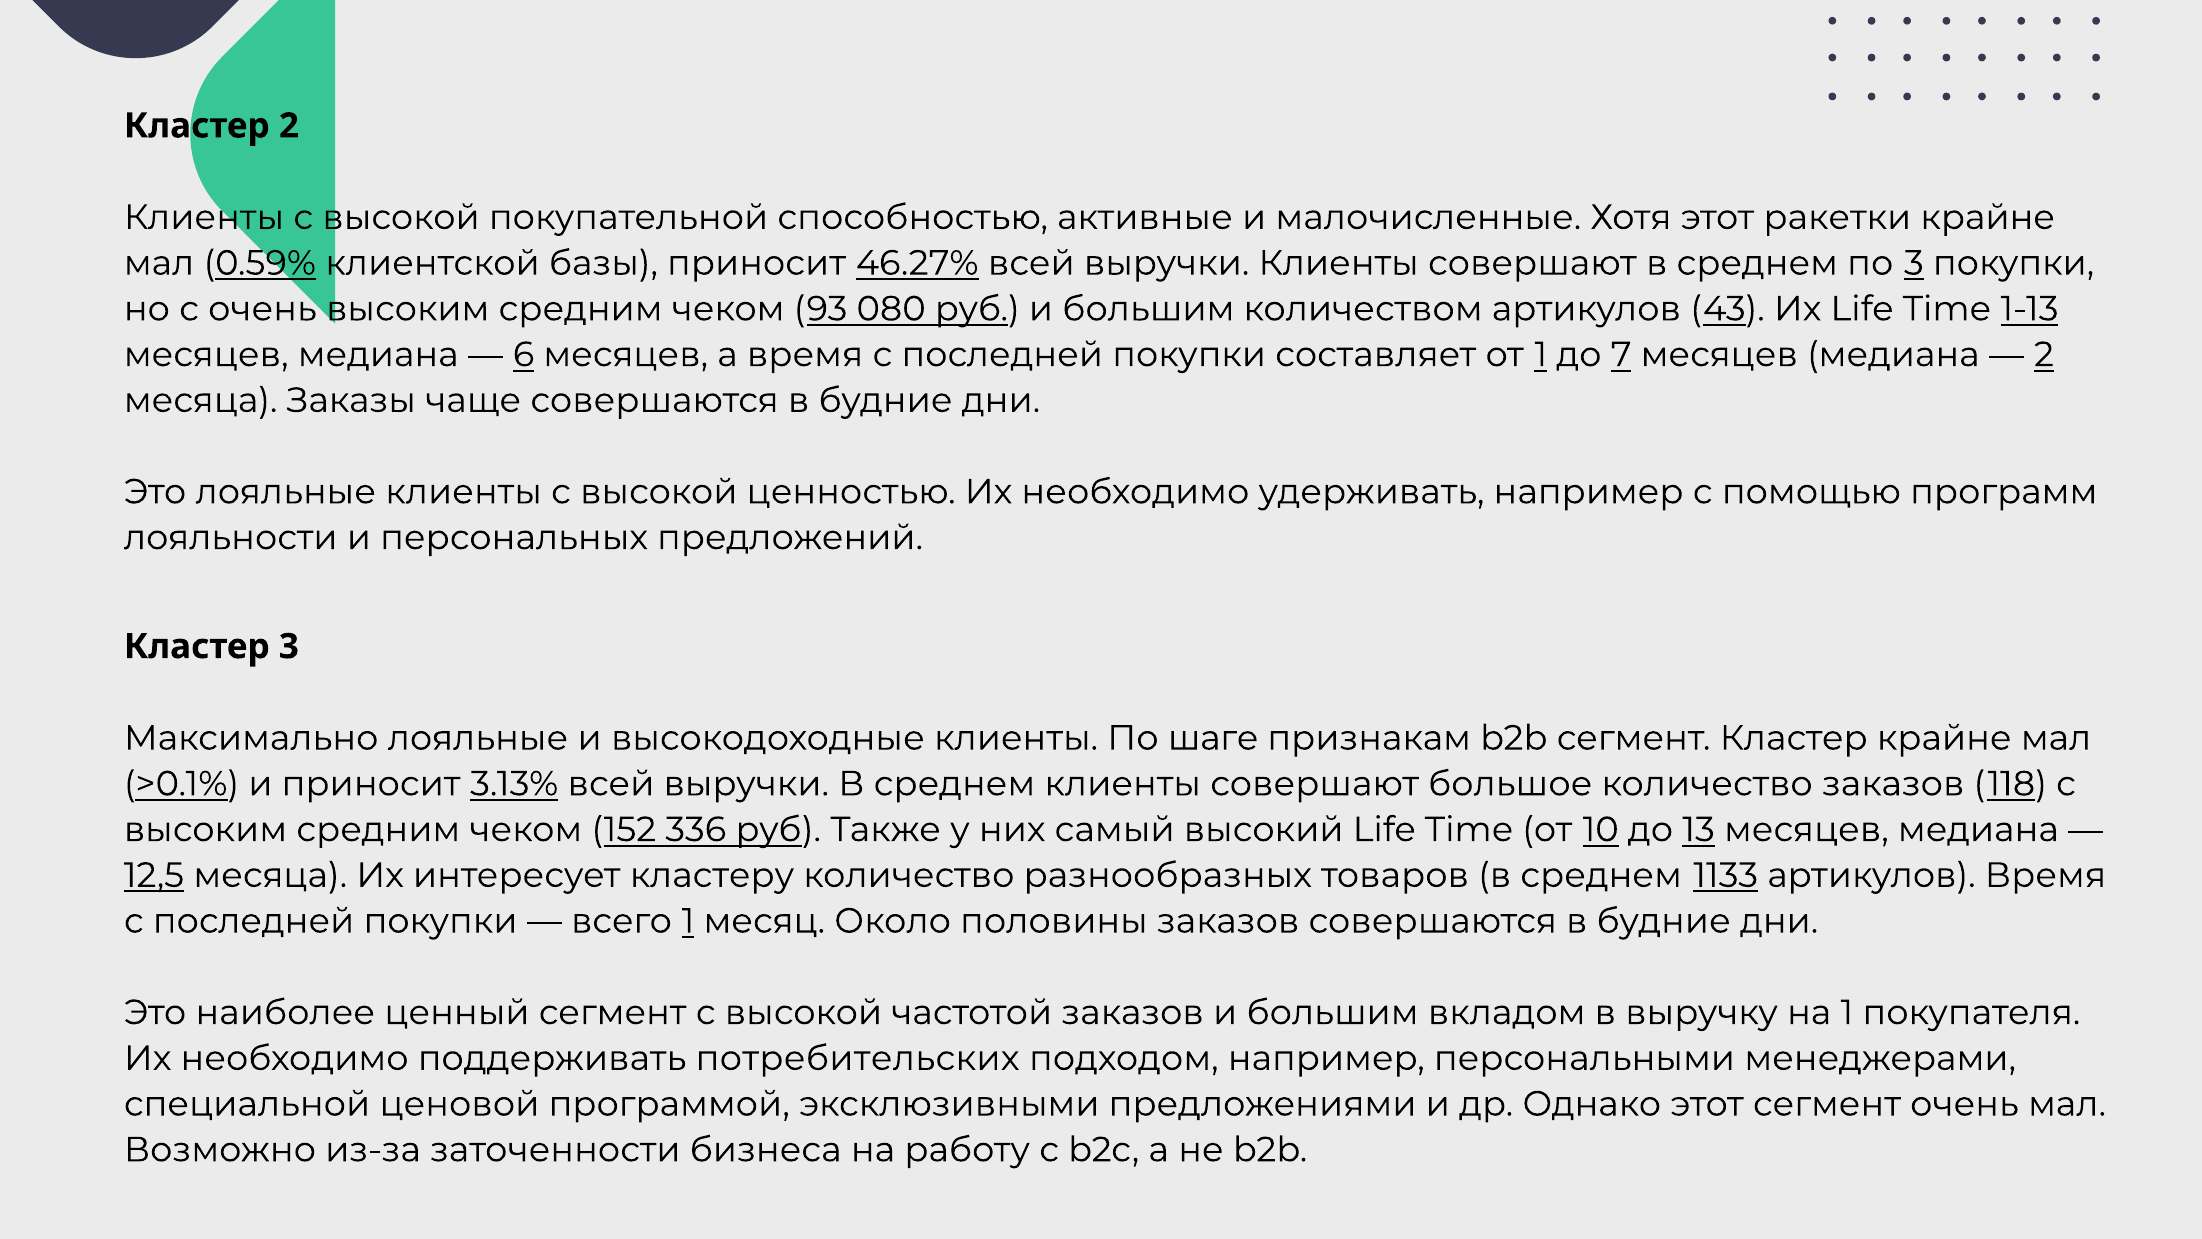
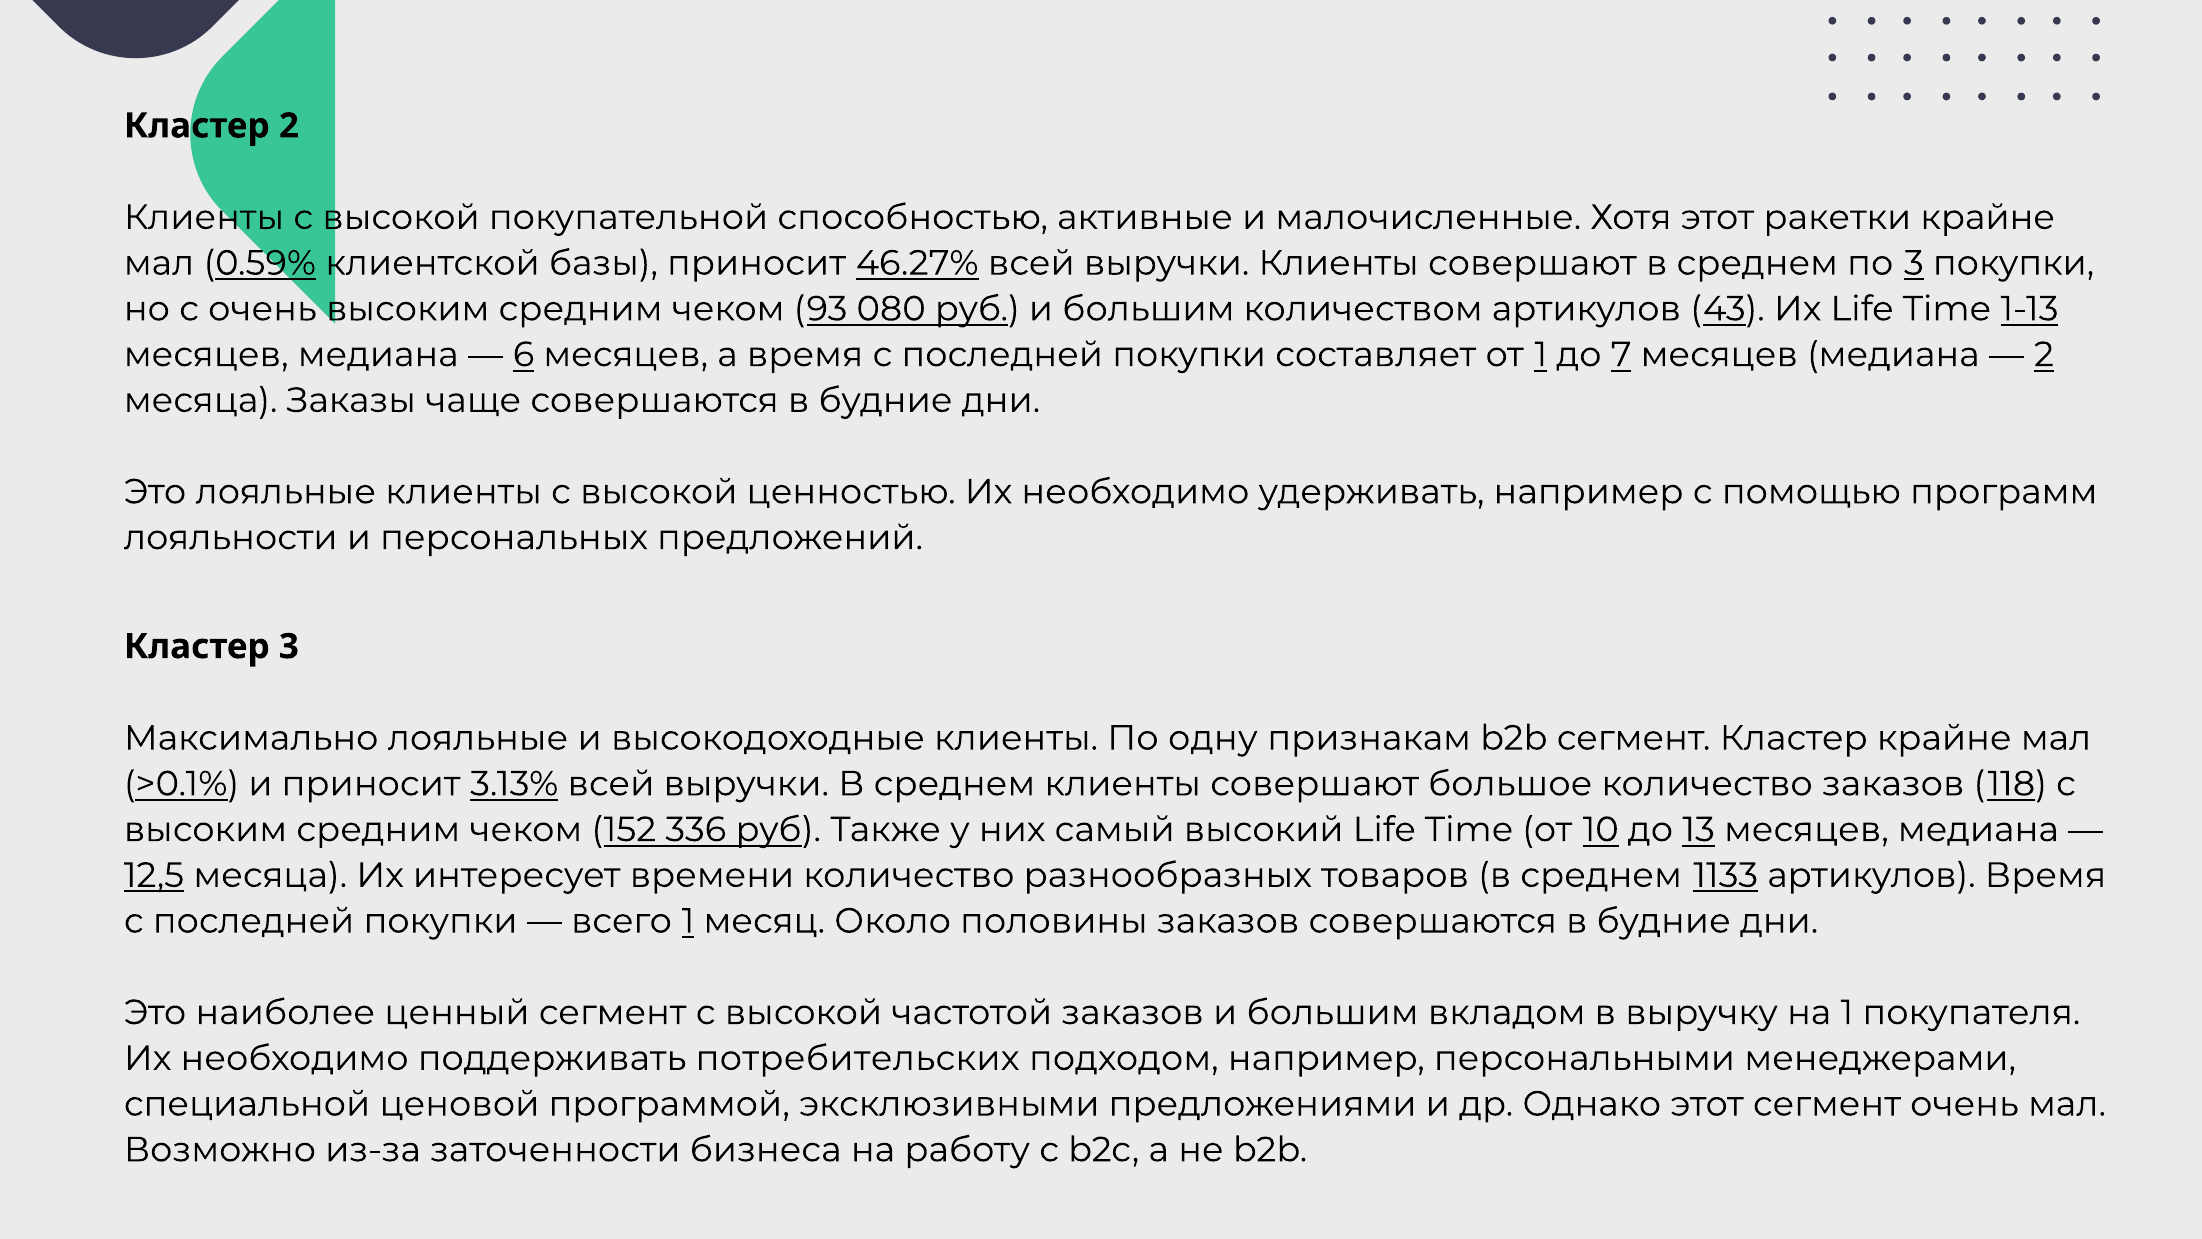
шаге: шаге -> одну
кластеру: кластеру -> времени
